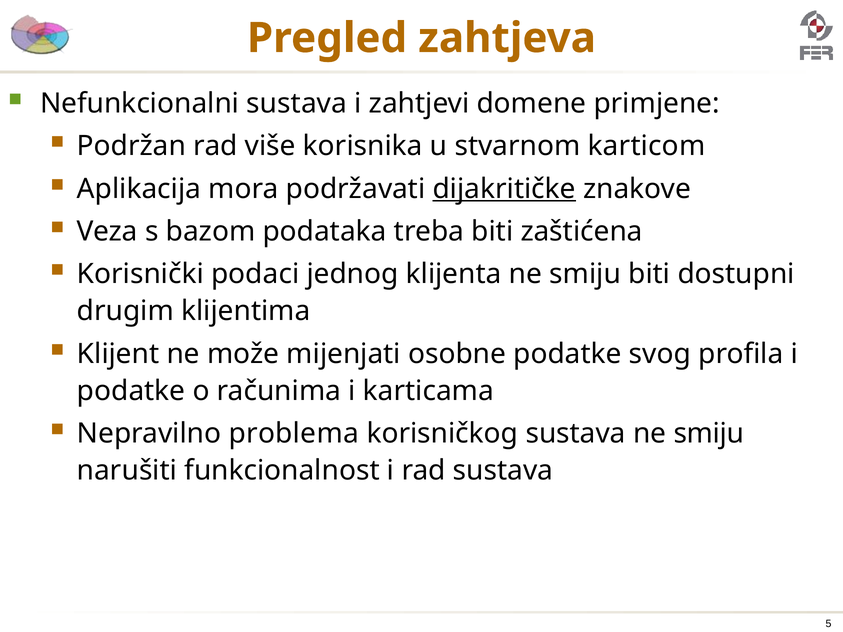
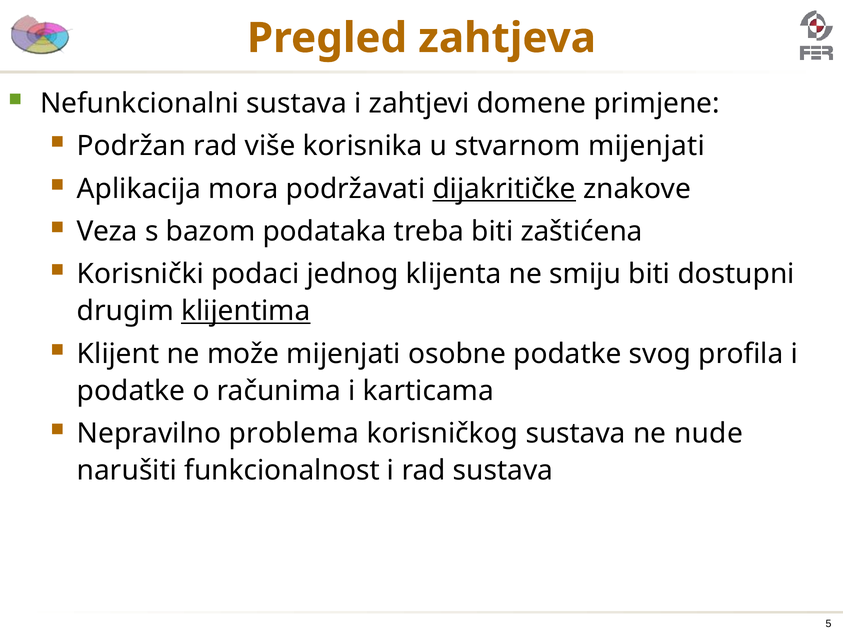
stvarnom karticom: karticom -> mijenjati
klijentima underline: none -> present
sustava ne smiju: smiju -> nude
